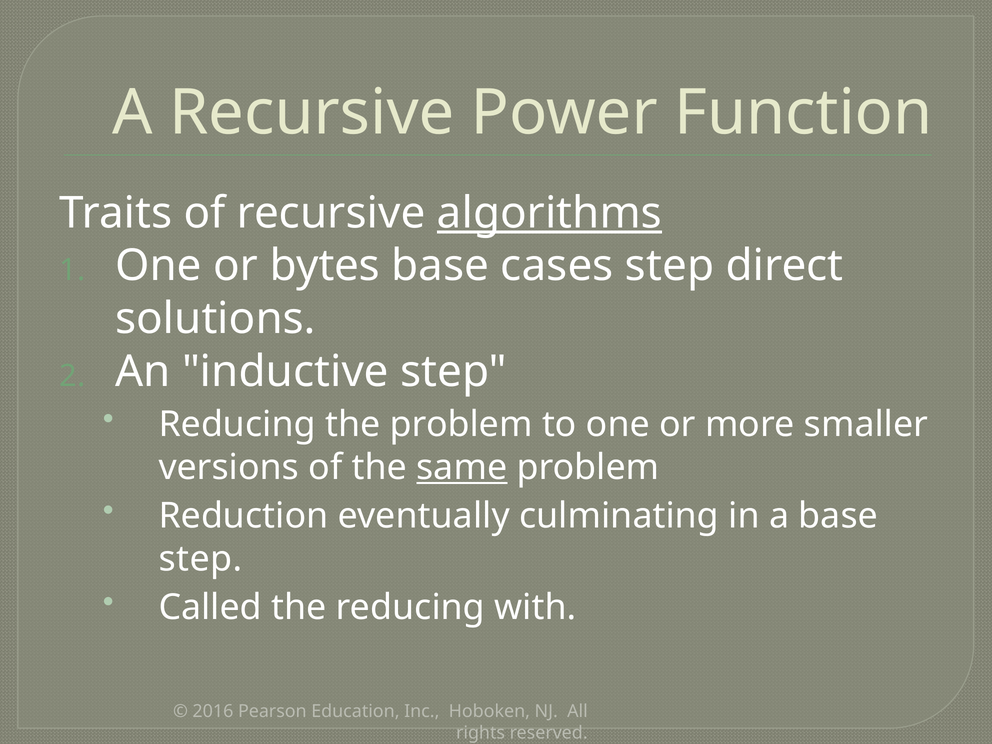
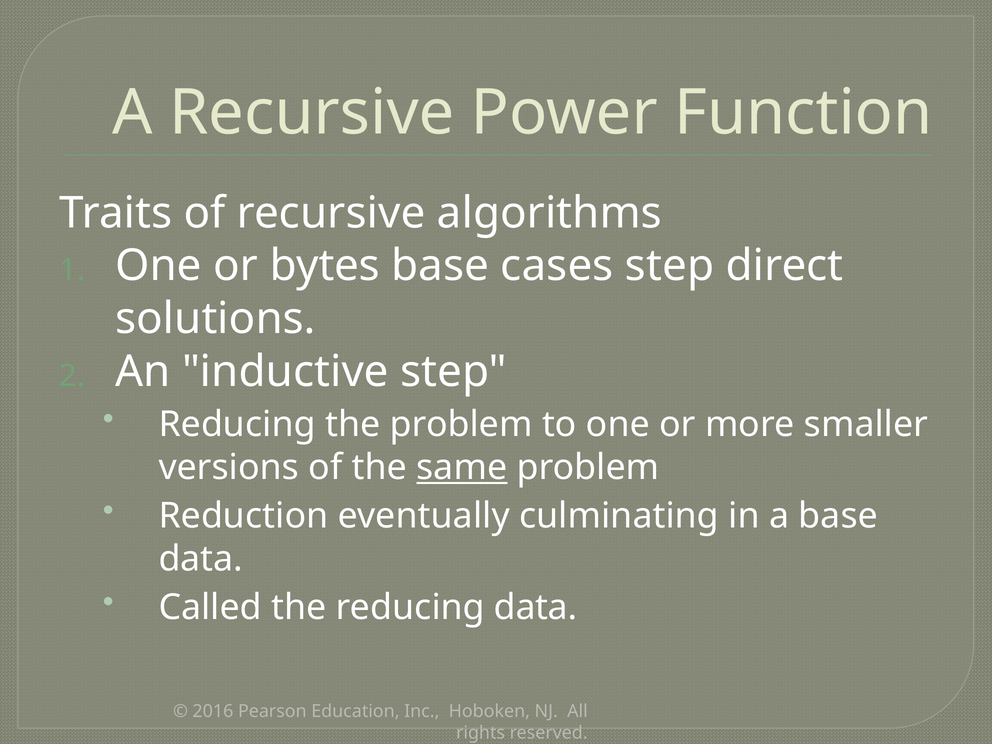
algorithms underline: present -> none
step at (201, 559): step -> data
reducing with: with -> data
